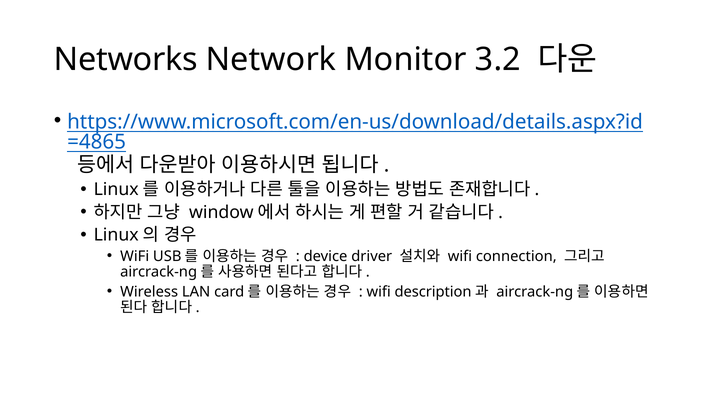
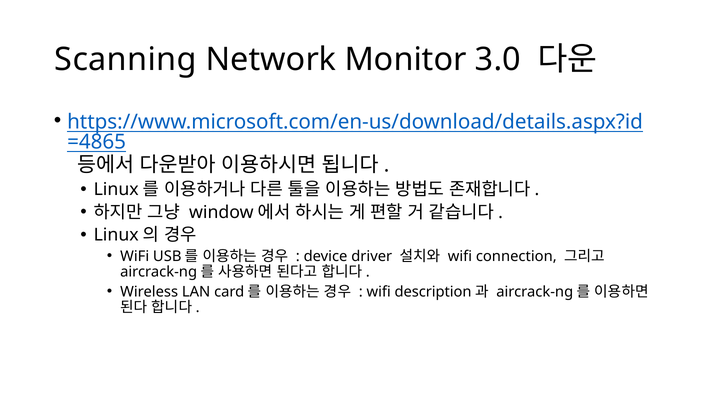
Networks: Networks -> Scanning
3.2: 3.2 -> 3.0
